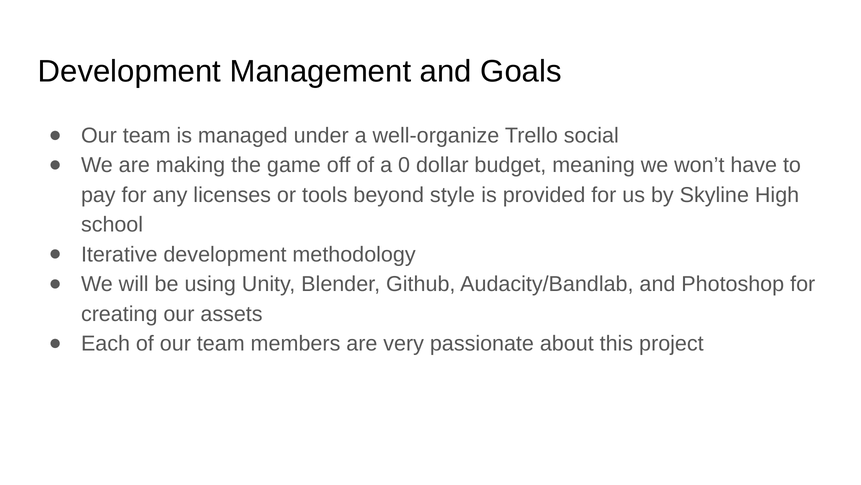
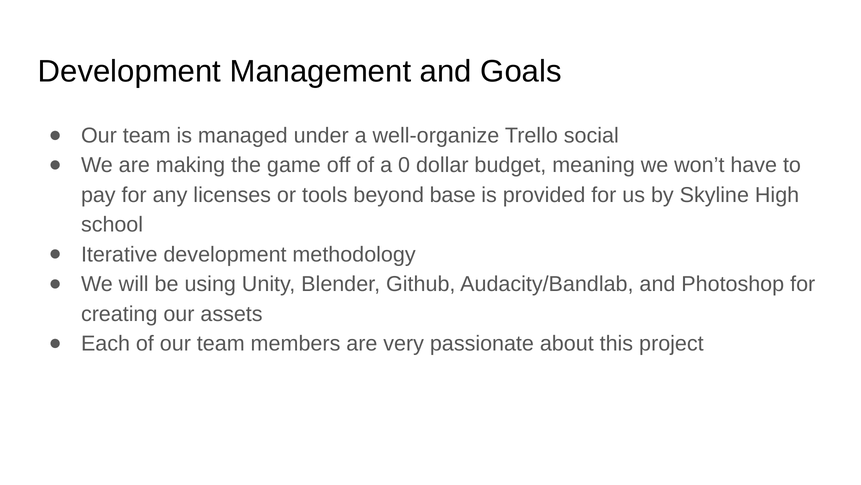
style: style -> base
